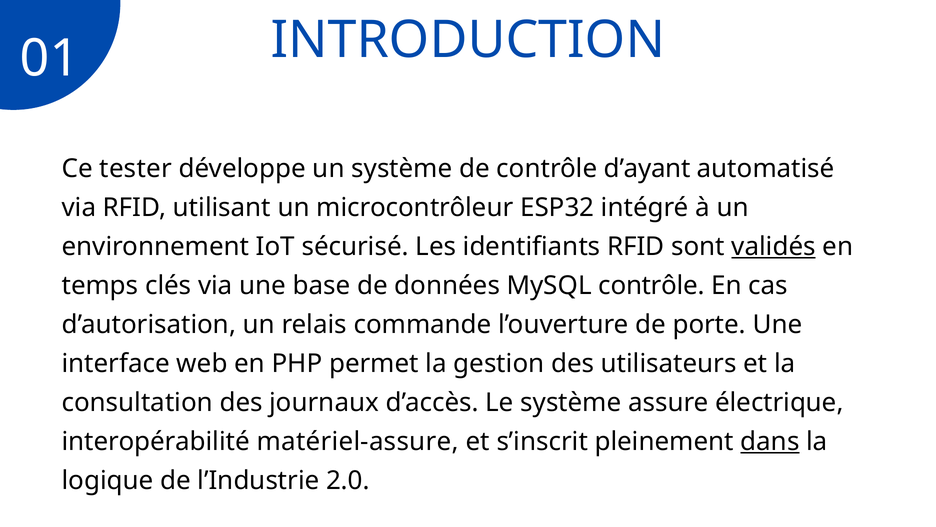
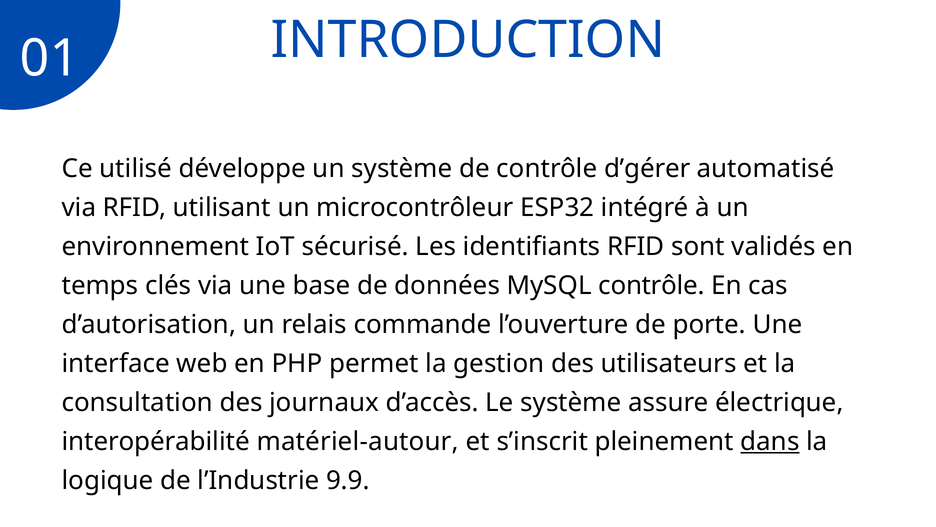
tester: tester -> utilisé
d’ayant: d’ayant -> d’gérer
validés underline: present -> none
matériel-assure: matériel-assure -> matériel-autour
2.0: 2.0 -> 9.9
